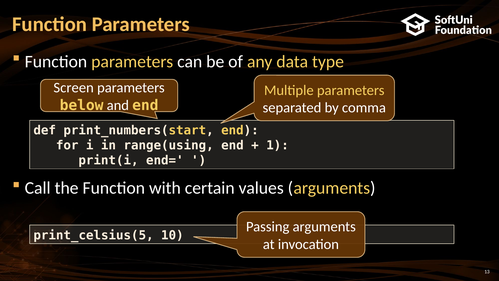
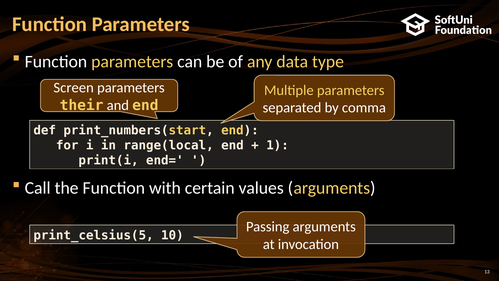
below: below -> their
range(using: range(using -> range(local
